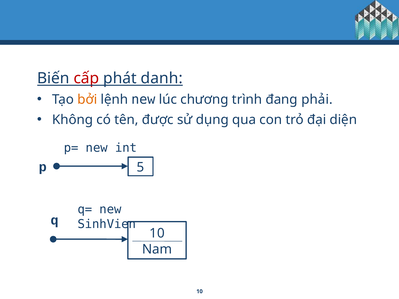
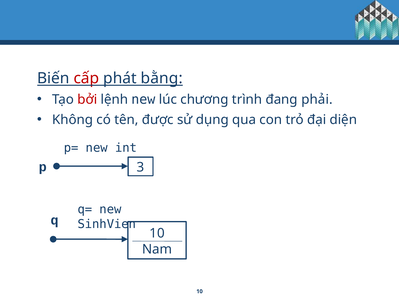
danh: danh -> bằng
bởi colour: orange -> red
5: 5 -> 3
